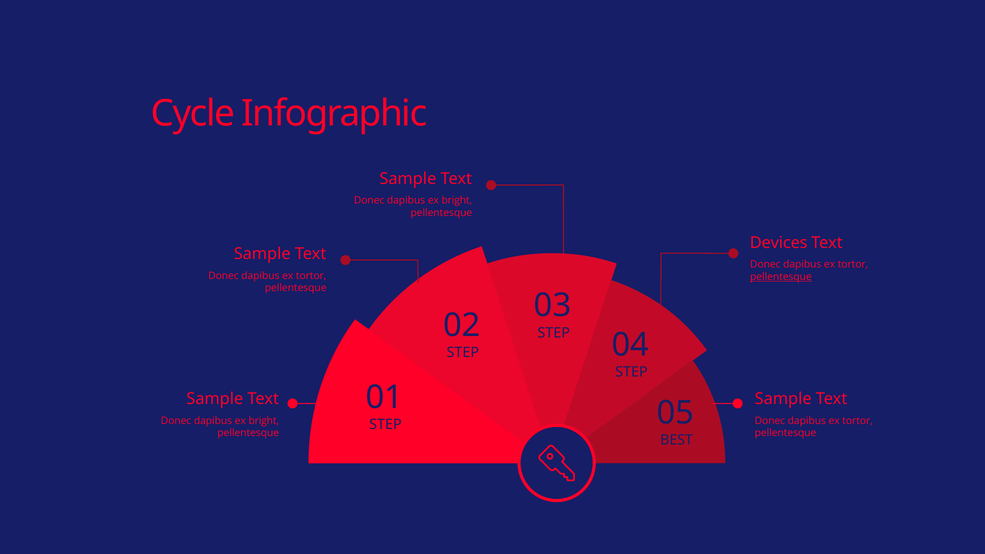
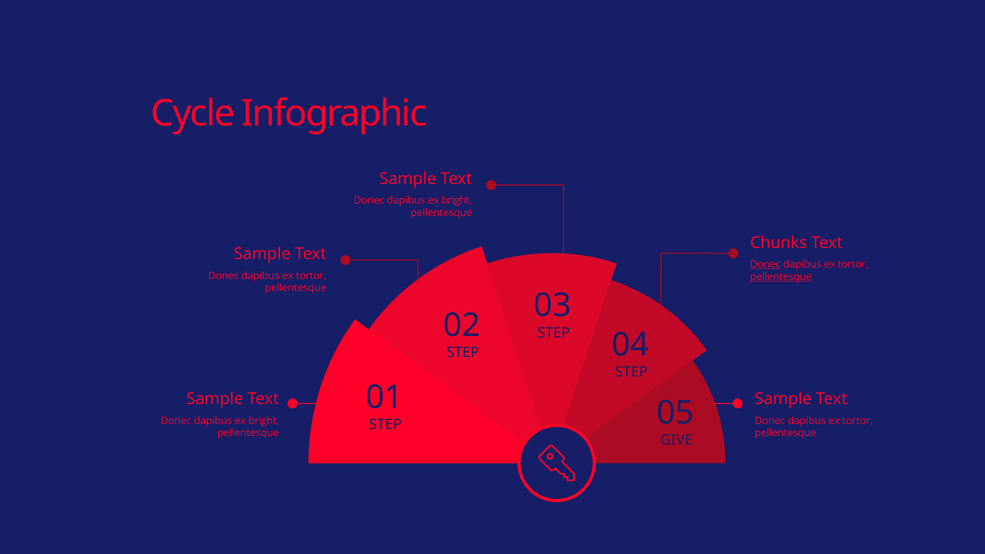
Devices: Devices -> Chunks
Donec at (765, 264) underline: none -> present
BEST: BEST -> GIVE
